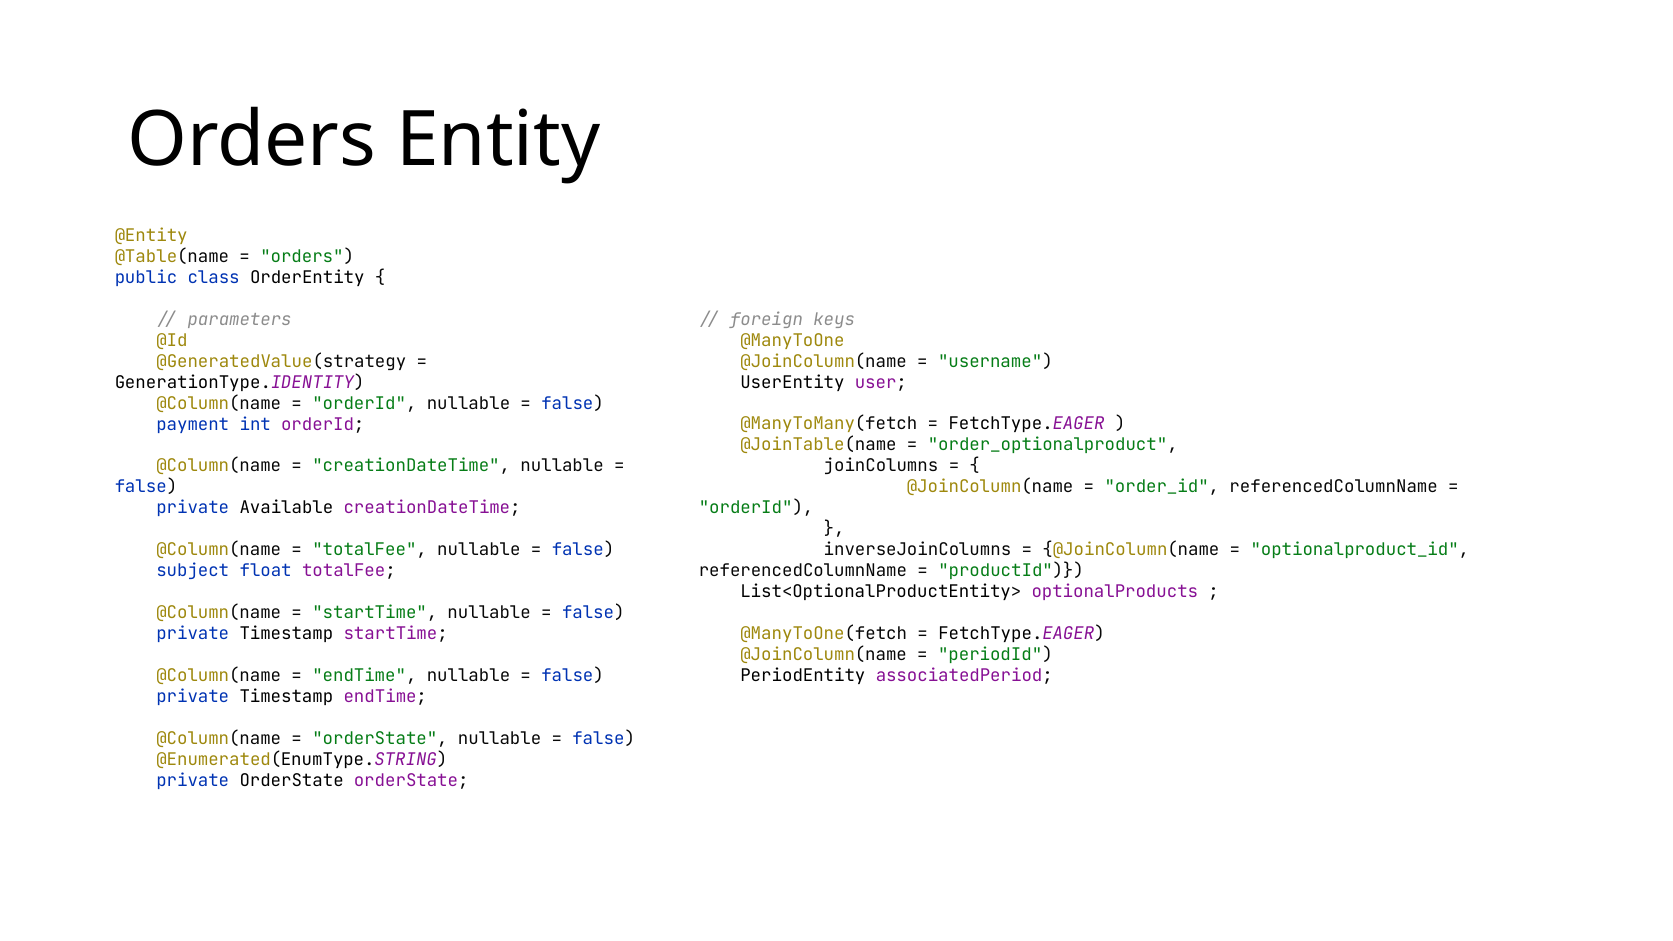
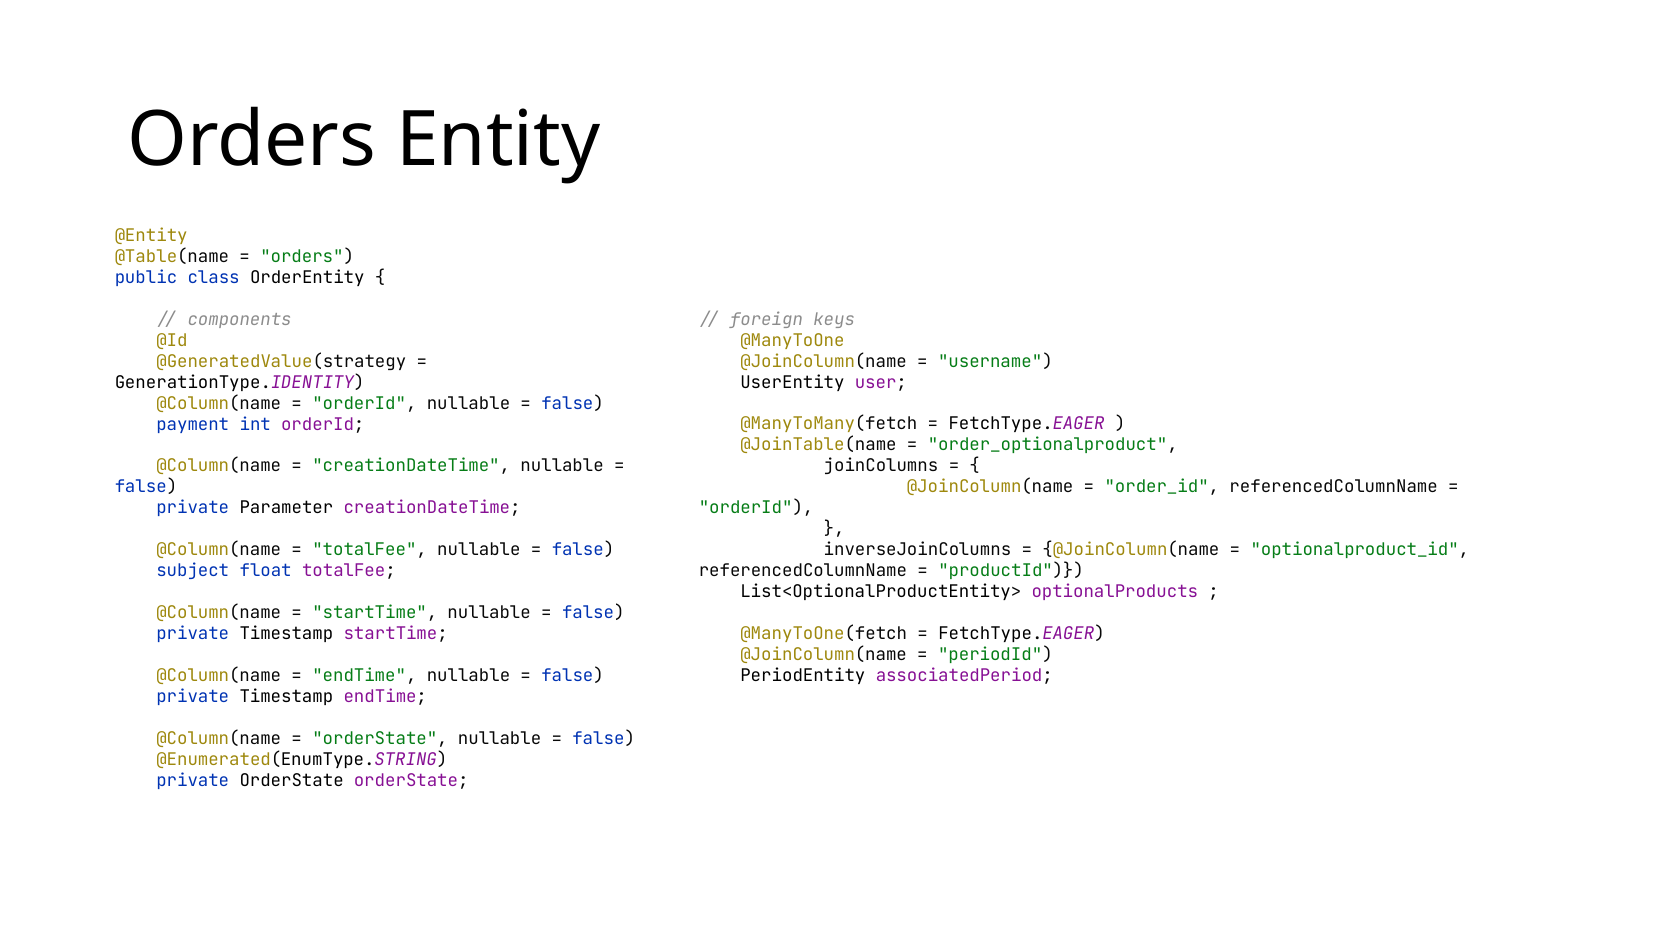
parameters: parameters -> components
Available: Available -> Parameter
